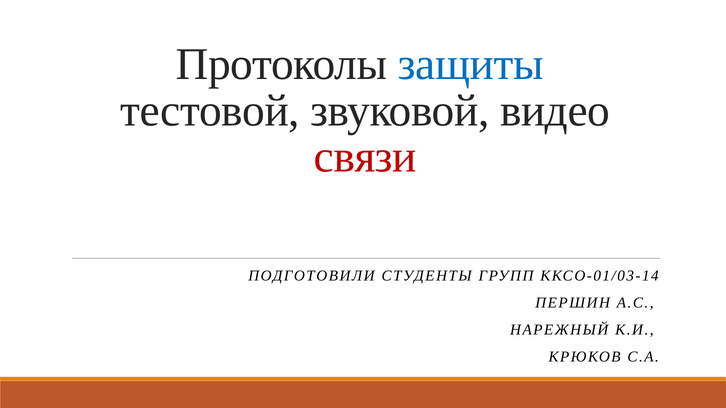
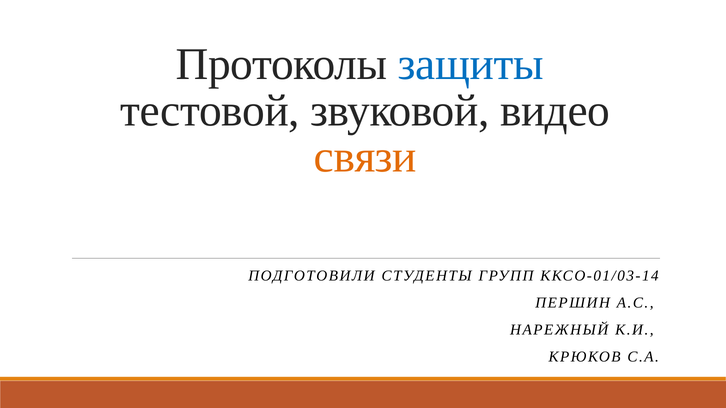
связи colour: red -> orange
